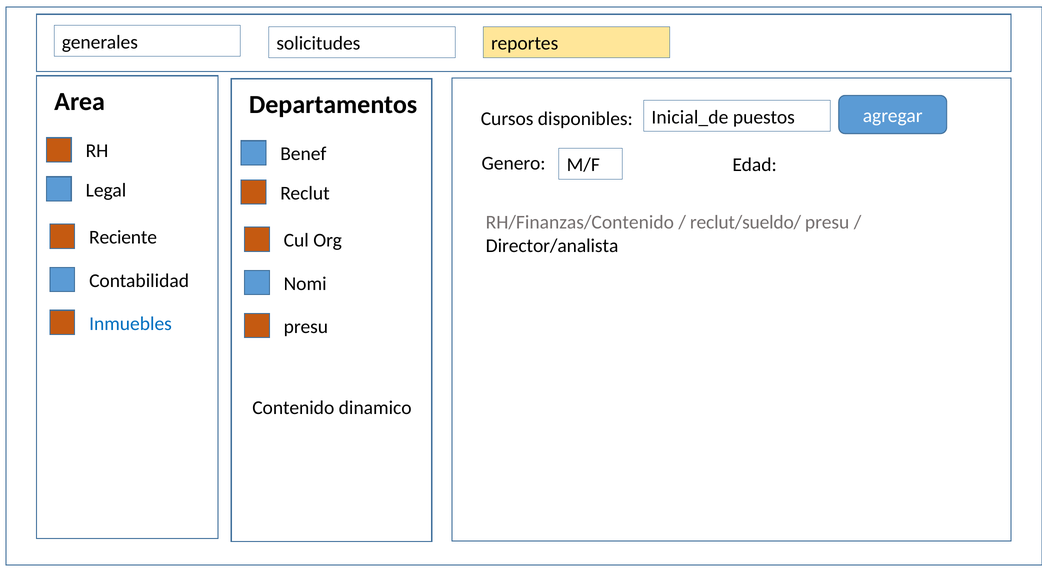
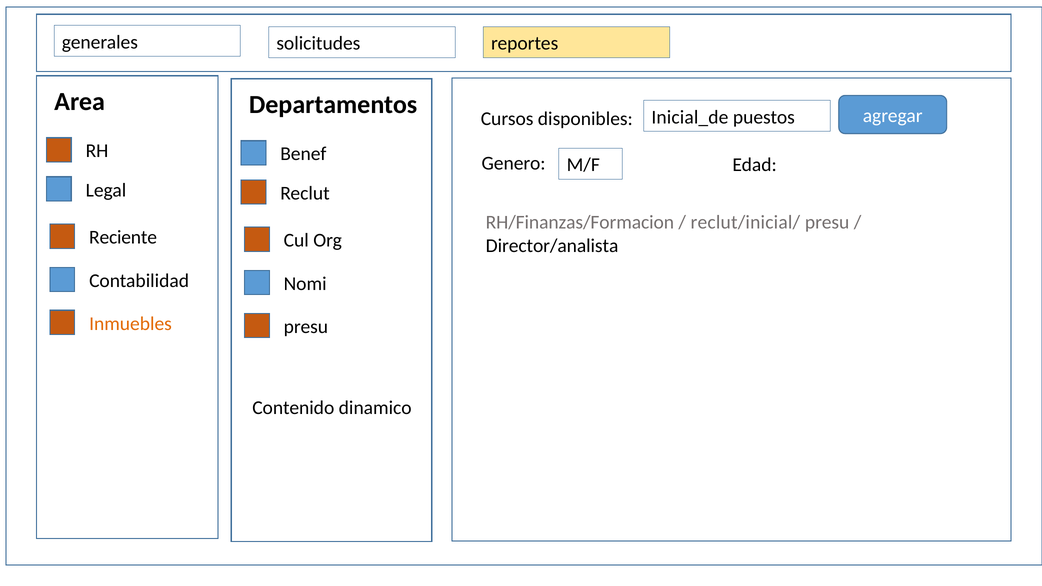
RH/Finanzas/Contenido: RH/Finanzas/Contenido -> RH/Finanzas/Formacion
reclut/sueldo/: reclut/sueldo/ -> reclut/inicial/
Inmuebles colour: blue -> orange
